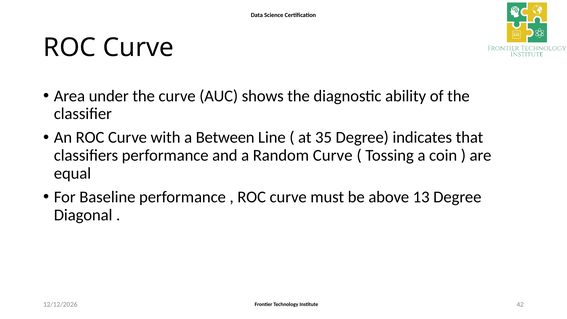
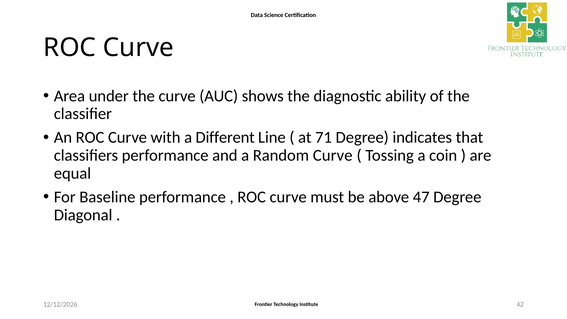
Between: Between -> Different
35: 35 -> 71
13: 13 -> 47
